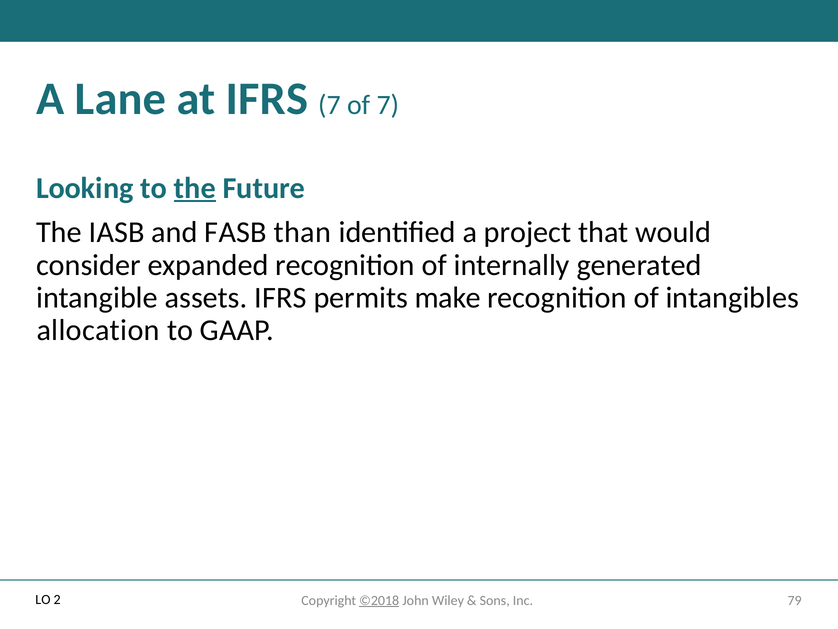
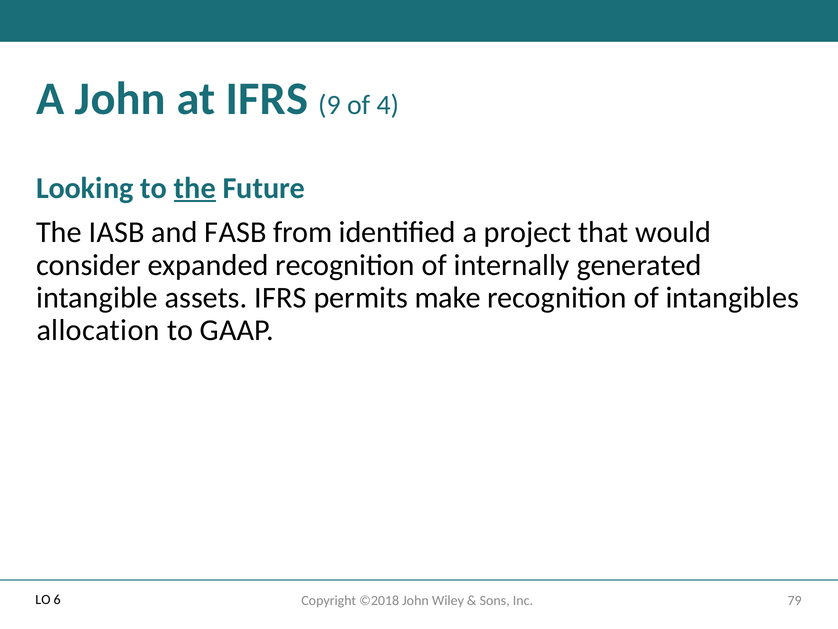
A Lane: Lane -> John
S 7: 7 -> 9
of 7: 7 -> 4
than: than -> from
2: 2 -> 6
©2018 underline: present -> none
